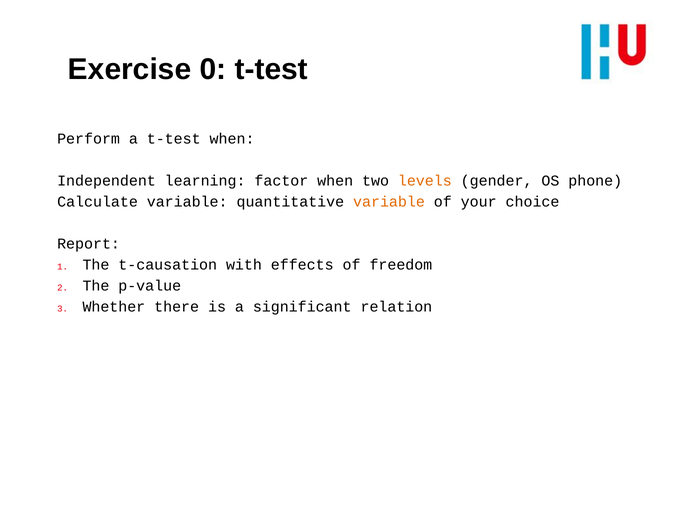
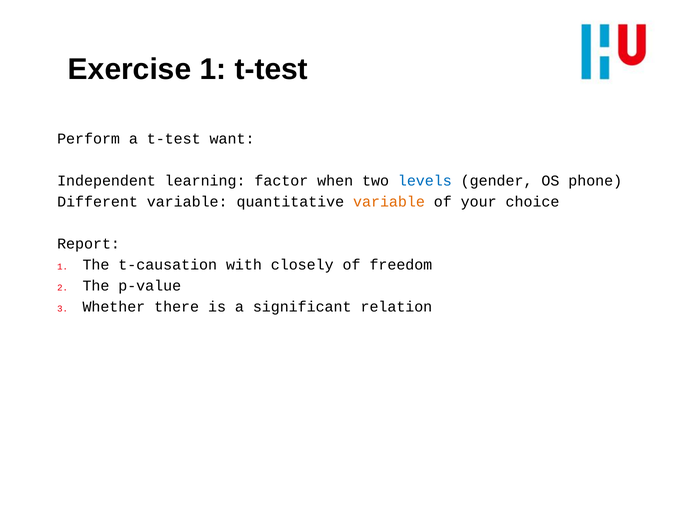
Exercise 0: 0 -> 1
t-test when: when -> want
levels colour: orange -> blue
Calculate: Calculate -> Different
effects: effects -> closely
